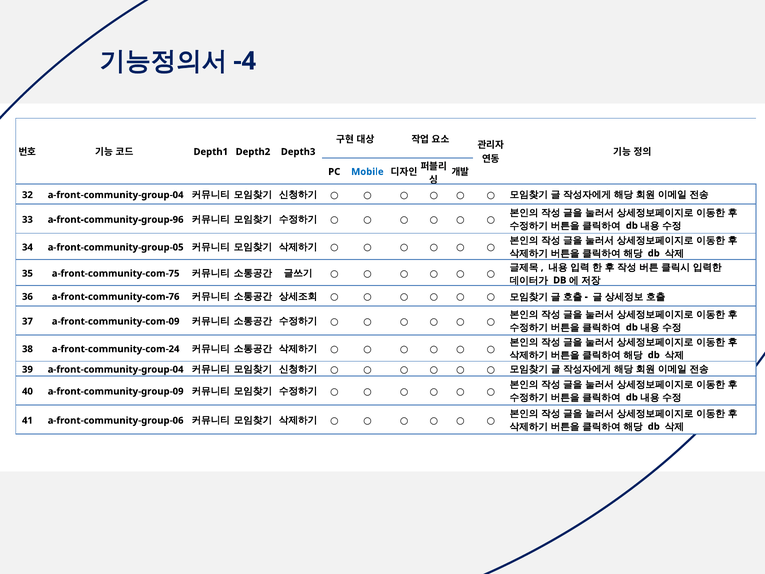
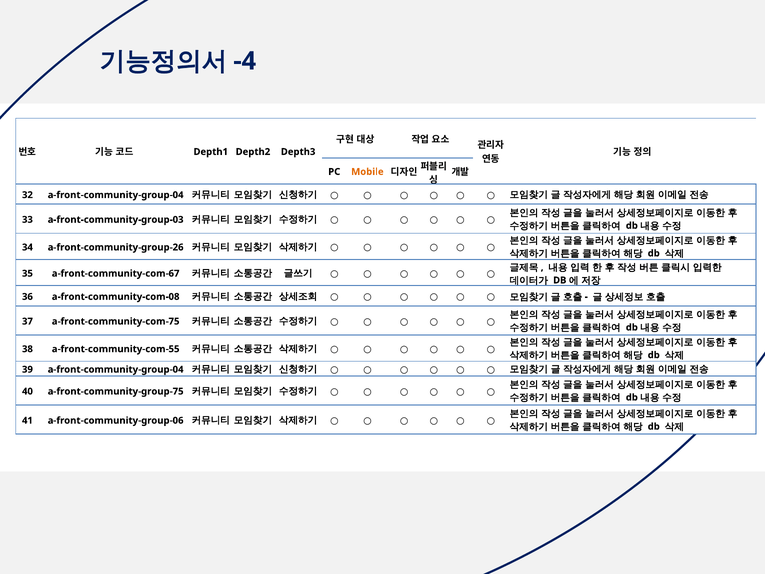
Mobile colour: blue -> orange
a-front-community-group-96: a-front-community-group-96 -> a-front-community-group-03
a-front-community-group-05: a-front-community-group-05 -> a-front-community-group-26
a-front-community-com-75: a-front-community-com-75 -> a-front-community-com-67
a-front-community-com-76: a-front-community-com-76 -> a-front-community-com-08
a-front-community-com-09: a-front-community-com-09 -> a-front-community-com-75
a-front-community-com-24: a-front-community-com-24 -> a-front-community-com-55
a-front-community-group-09: a-front-community-group-09 -> a-front-community-group-75
